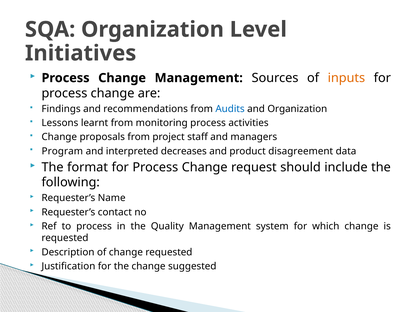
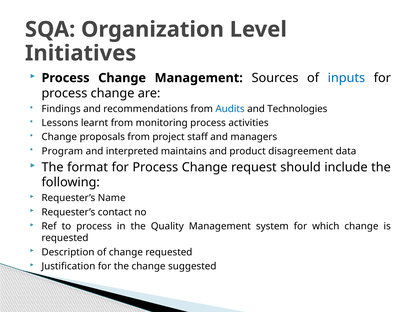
inputs colour: orange -> blue
and Organization: Organization -> Technologies
decreases: decreases -> maintains
